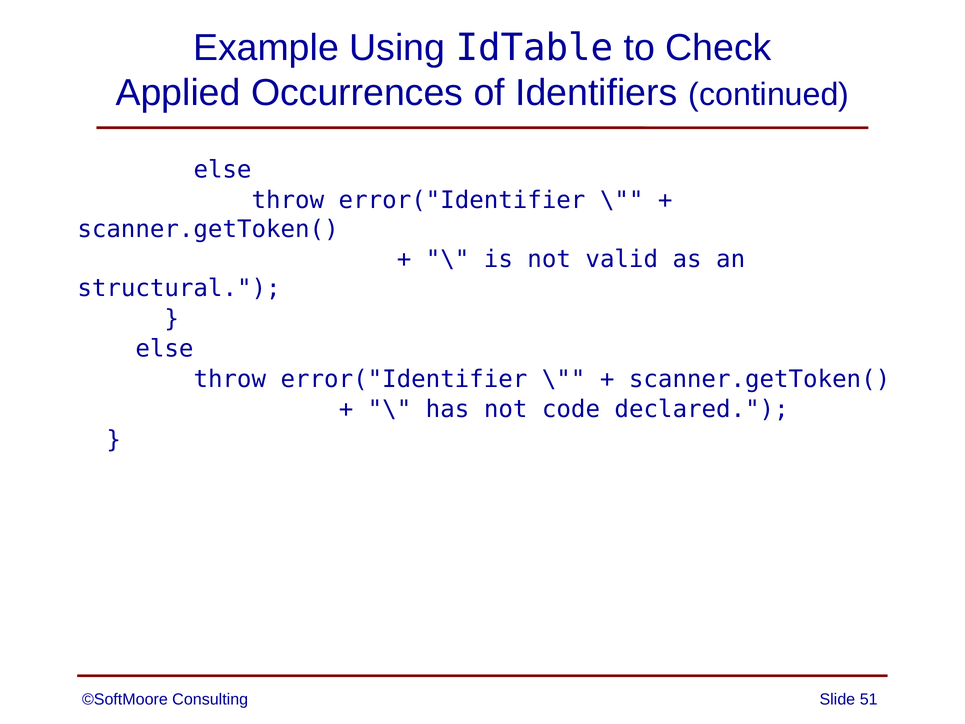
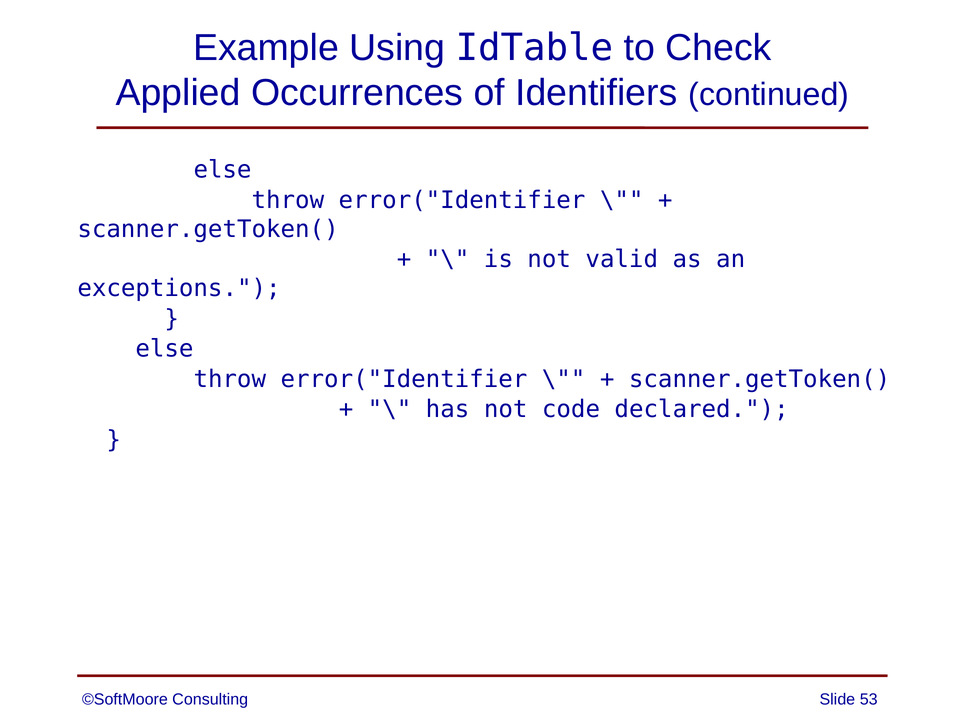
structural: structural -> exceptions
51: 51 -> 53
